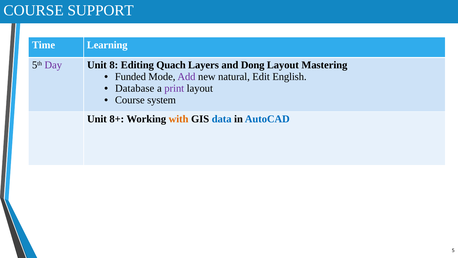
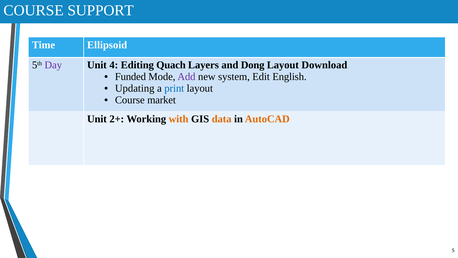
Learning: Learning -> Ellipsoid
8: 8 -> 4
Mastering: Mastering -> Download
natural: natural -> system
Database: Database -> Updating
print colour: purple -> blue
system: system -> market
8+: 8+ -> 2+
data colour: blue -> orange
AutoCAD colour: blue -> orange
